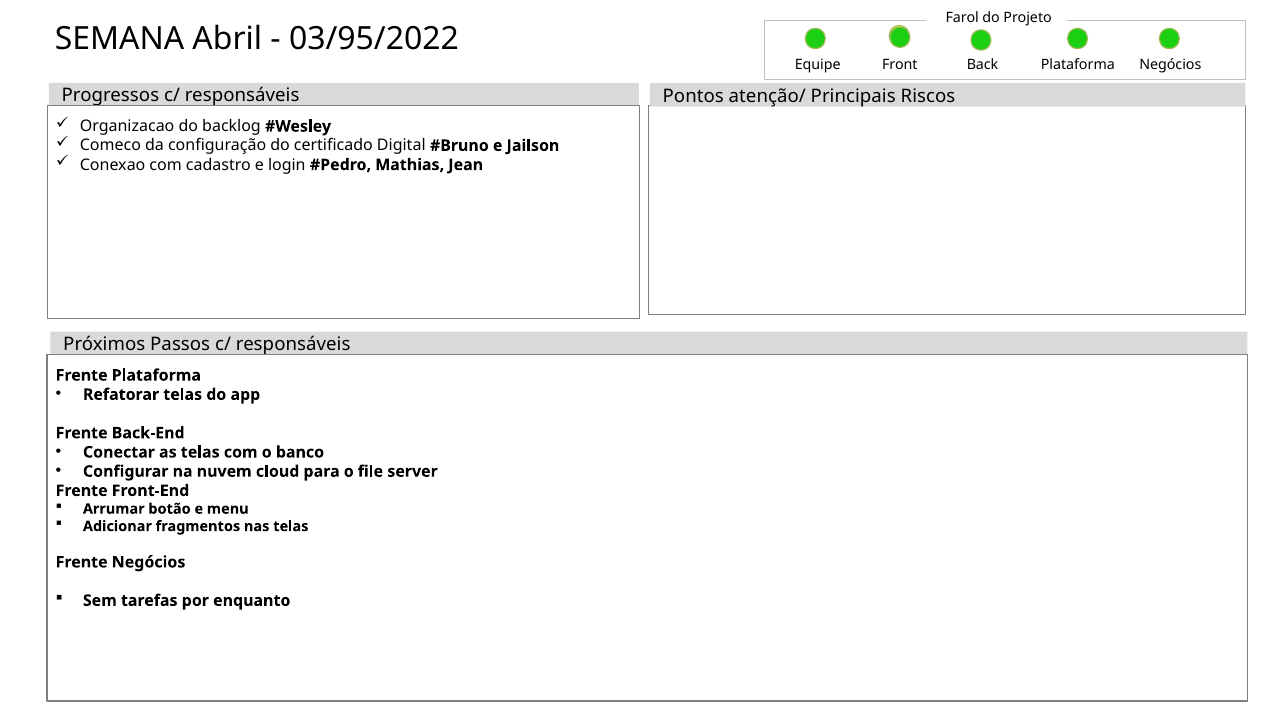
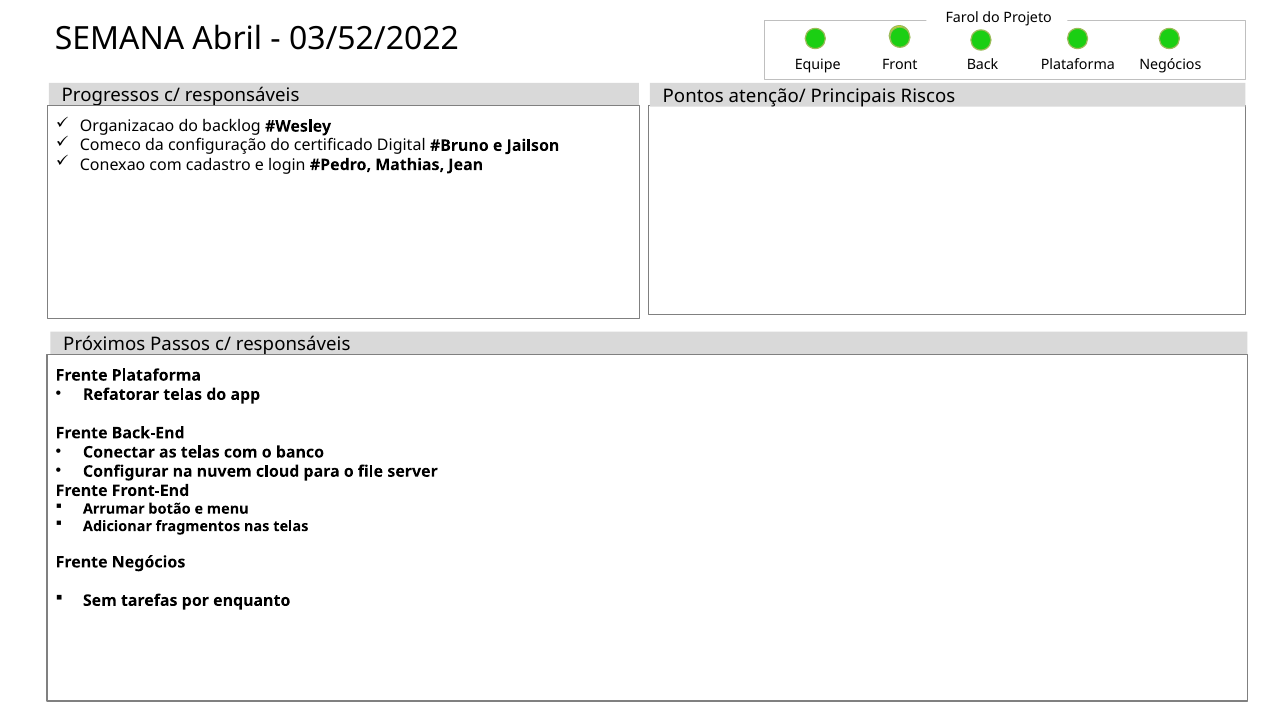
03/95/2022: 03/95/2022 -> 03/52/2022
